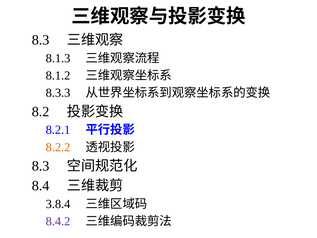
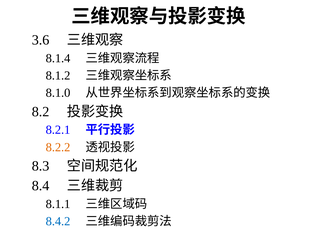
8.3 at (41, 40): 8.3 -> 3.6
8.1.3: 8.1.3 -> 8.1.4
8.3.3: 8.3.3 -> 8.1.0
3.8.4: 3.8.4 -> 8.1.1
8.4.2 colour: purple -> blue
